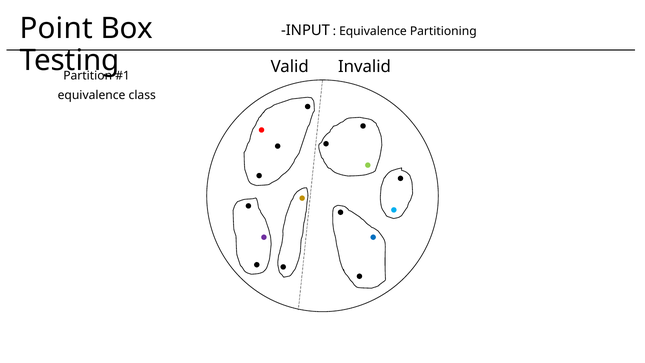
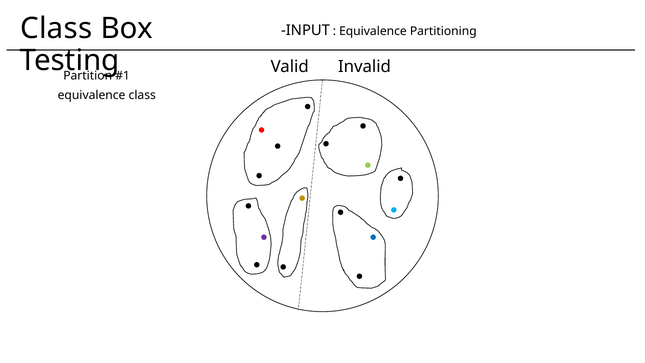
Point at (56, 28): Point -> Class
